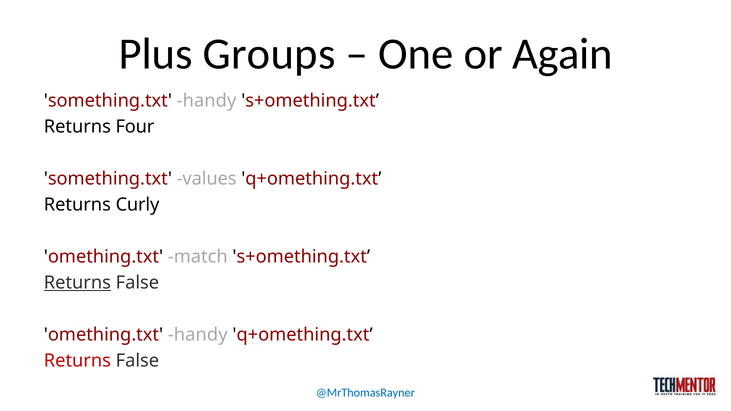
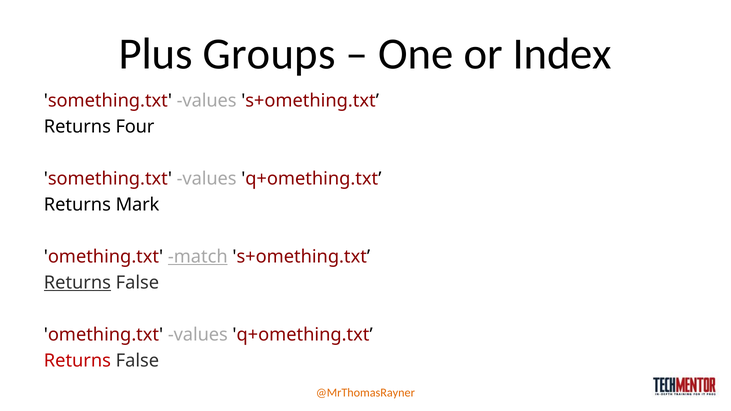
Again: Again -> Index
handy at (207, 101): handy -> values
Curly: Curly -> Mark
match underline: none -> present
omething.txt handy: handy -> values
@MrThomasRayner colour: blue -> orange
